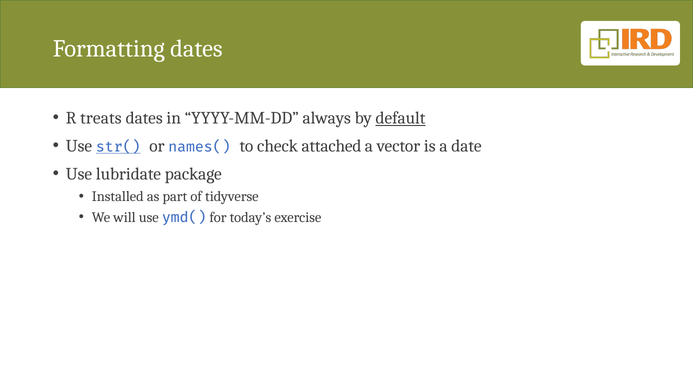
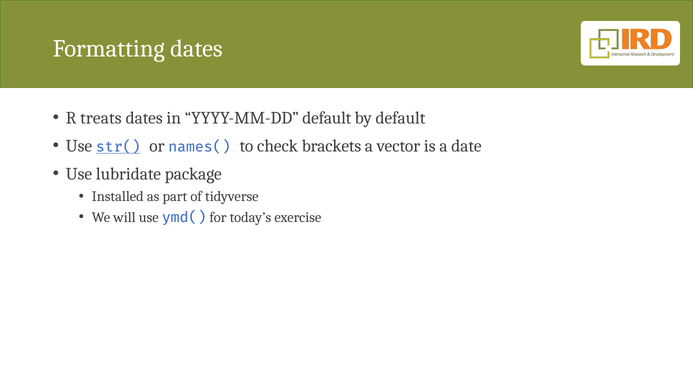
YYYY-MM-DD always: always -> default
default at (400, 118) underline: present -> none
attached: attached -> brackets
